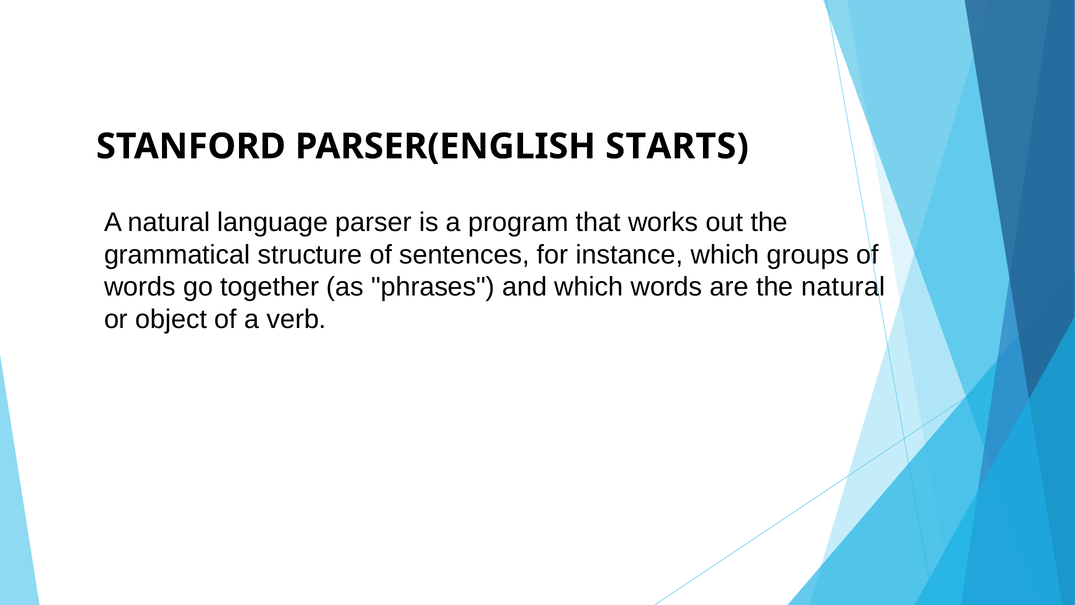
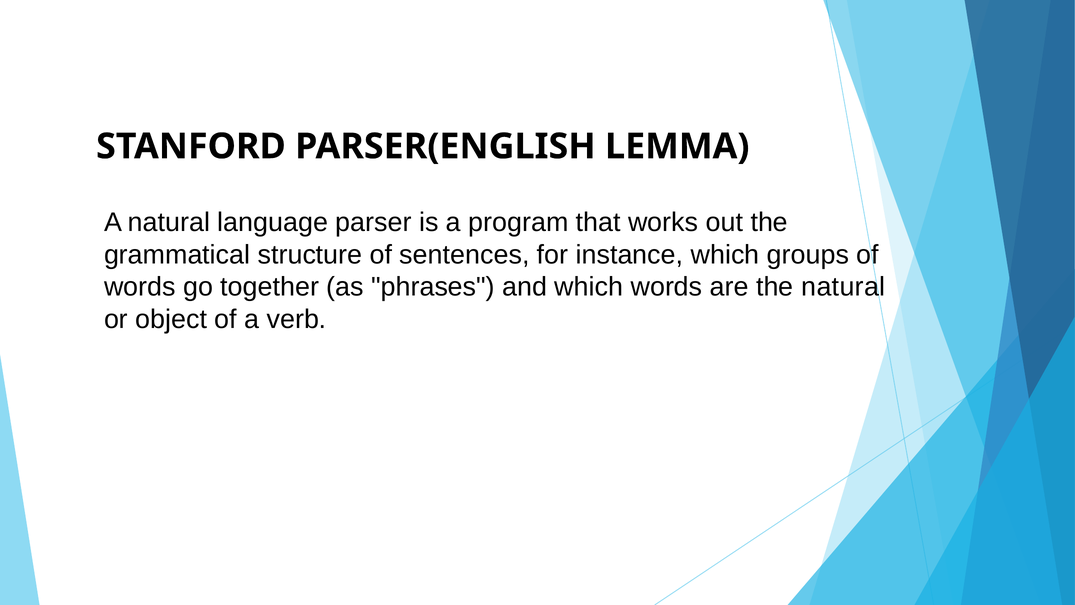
STARTS: STARTS -> LEMMA
